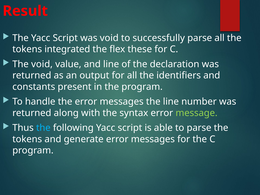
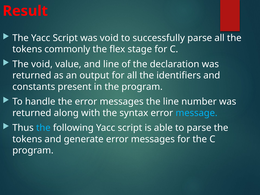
integrated: integrated -> commonly
these: these -> stage
message colour: light green -> light blue
